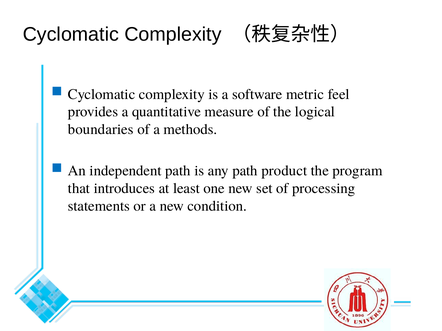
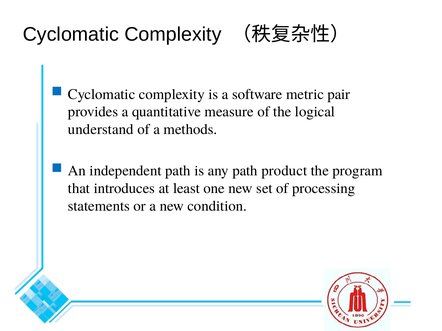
feel: feel -> pair
boundaries: boundaries -> understand
